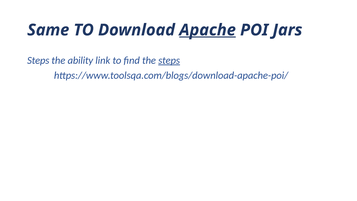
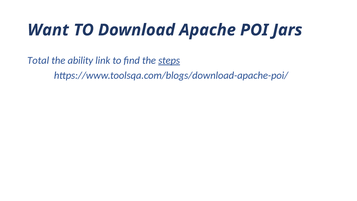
Same: Same -> Want
Apache underline: present -> none
Steps at (38, 60): Steps -> Total
